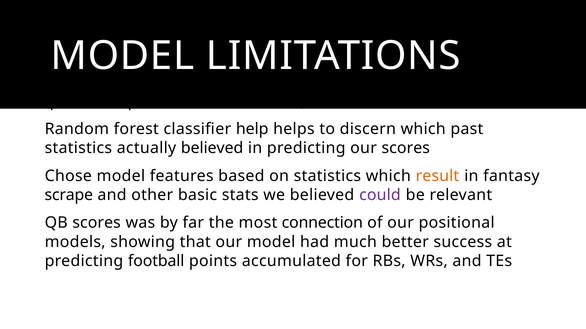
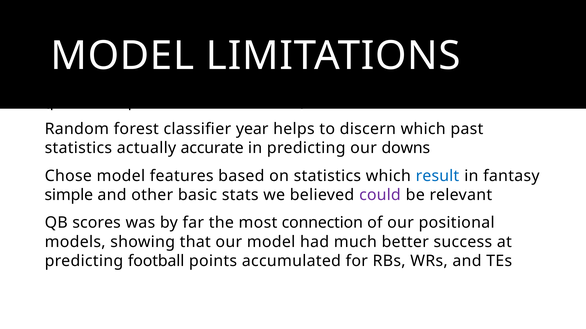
help: help -> year
actually believed: believed -> accurate
our scores: scores -> downs
result colour: orange -> blue
scrape: scrape -> simple
